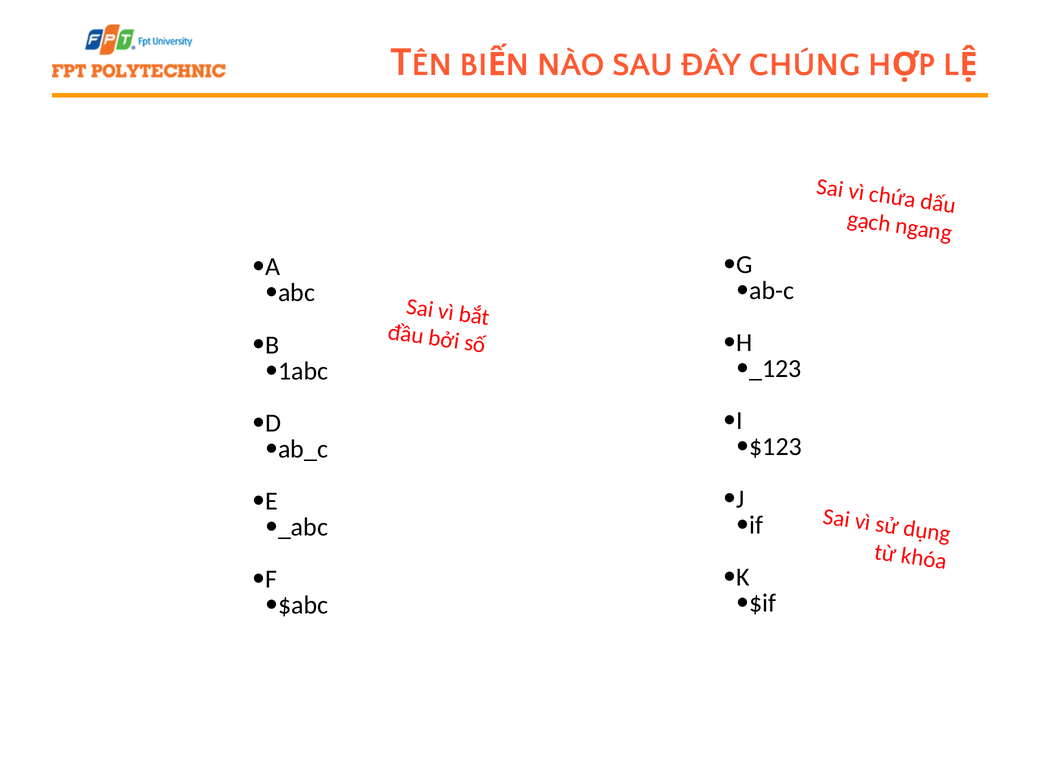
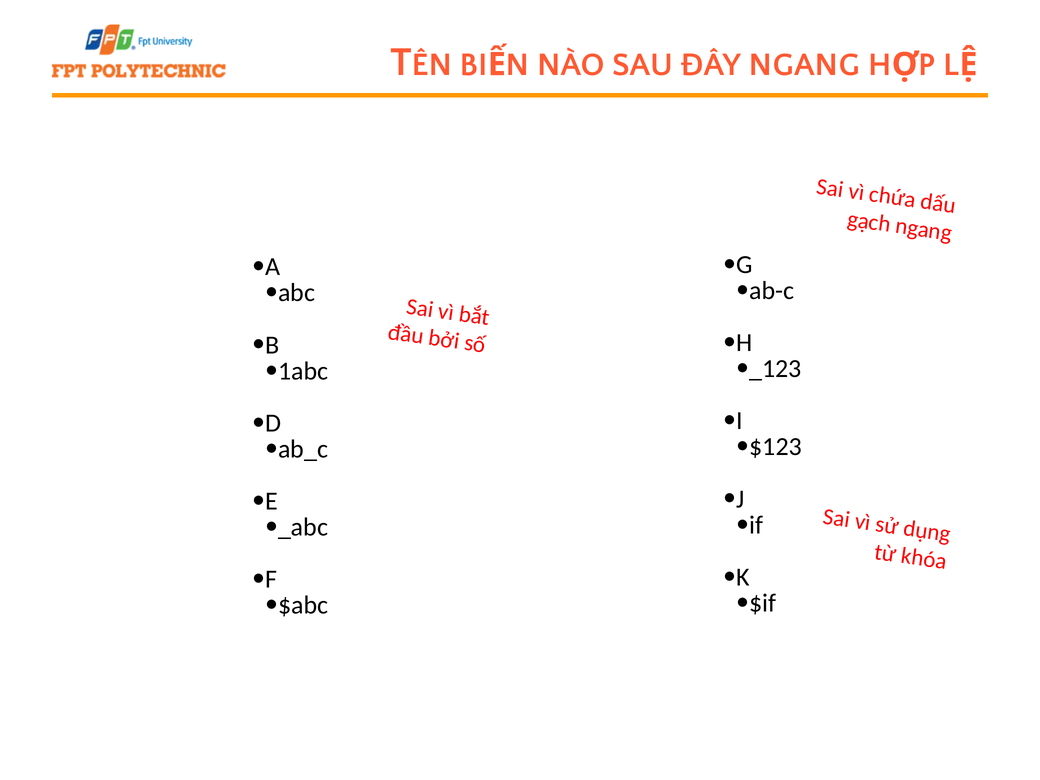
ĐÂY CHÚNG: CHÚNG -> NGANG
